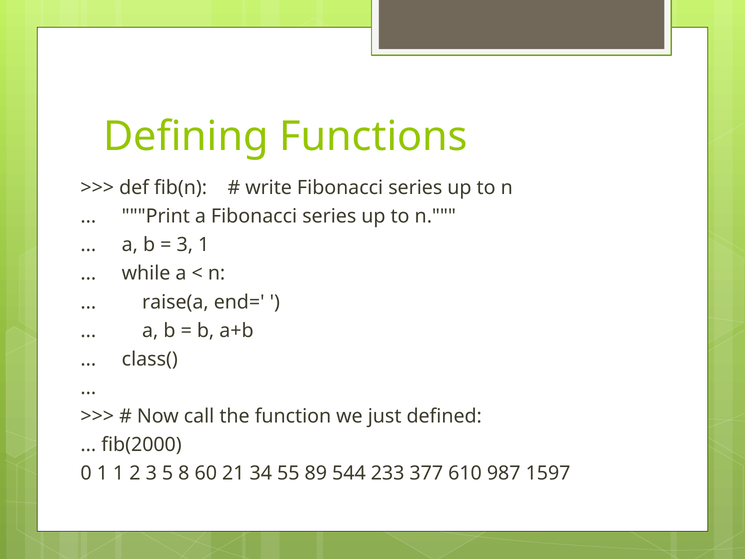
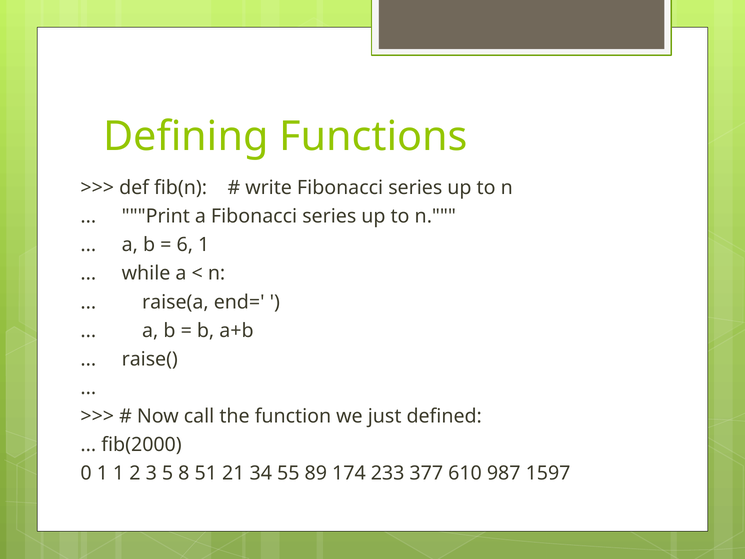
3 at (185, 245): 3 -> 6
class(: class( -> raise(
60: 60 -> 51
544: 544 -> 174
